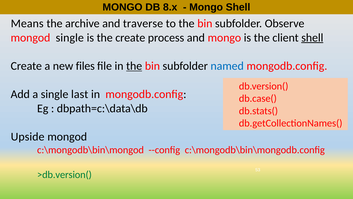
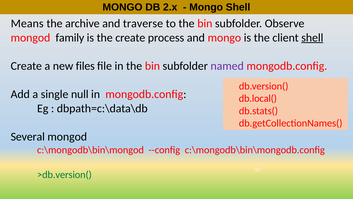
8.x: 8.x -> 2.x
mongod single: single -> family
the at (134, 66) underline: present -> none
named colour: blue -> purple
last: last -> null
db.case(: db.case( -> db.local(
Upside: Upside -> Several
